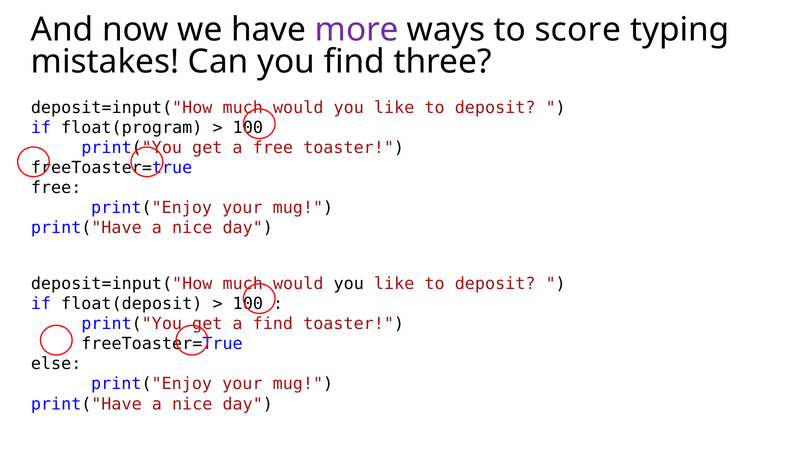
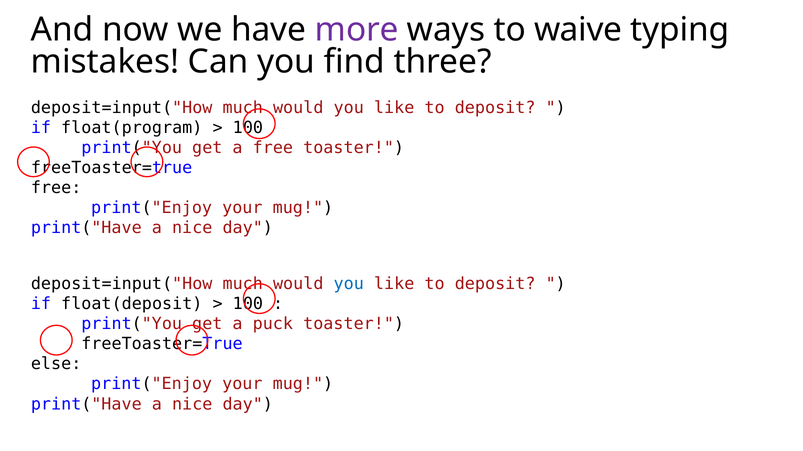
score: score -> waive
you at (349, 284) colour: black -> blue
a find: find -> puck
